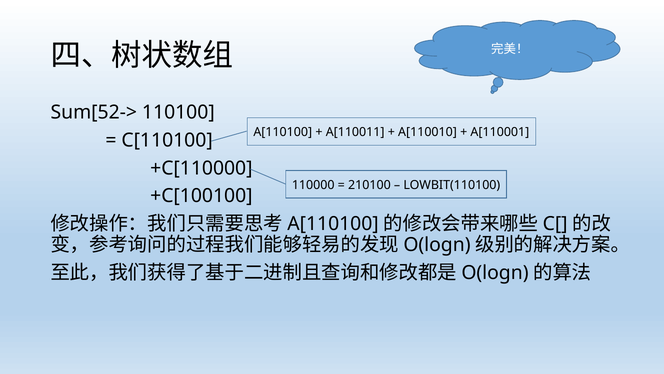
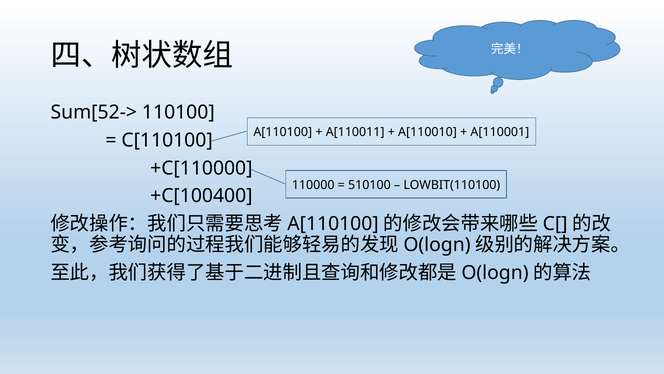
210100: 210100 -> 510100
+C[100100: +C[100100 -> +C[100400
